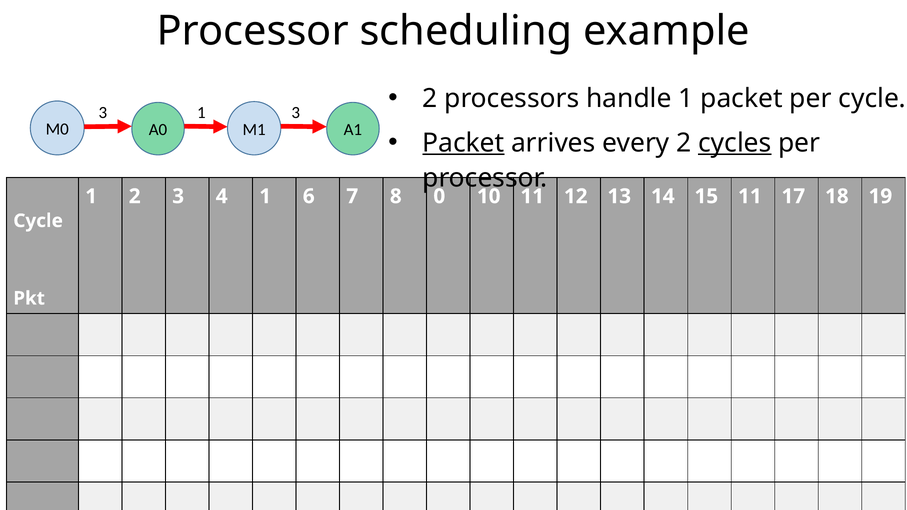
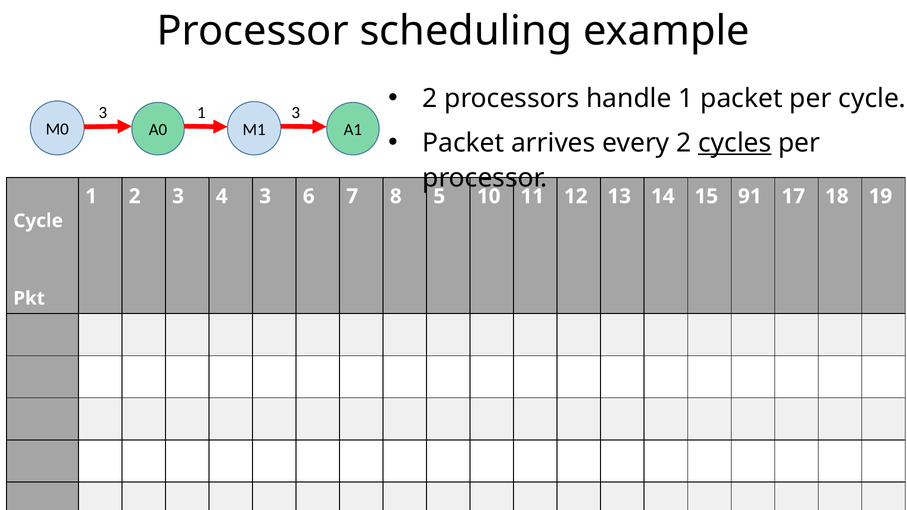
Packet at (463, 143) underline: present -> none
4 1: 1 -> 3
0: 0 -> 5
15 11: 11 -> 91
